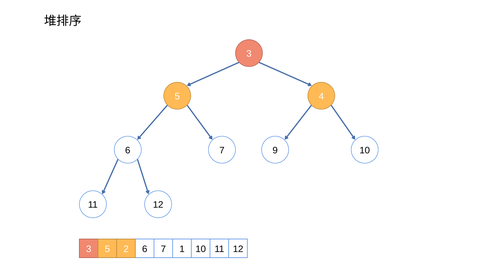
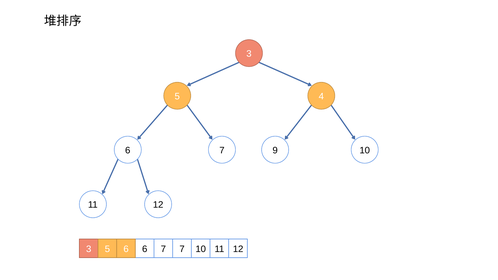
2 at (126, 249): 2 -> 6
7 1: 1 -> 7
